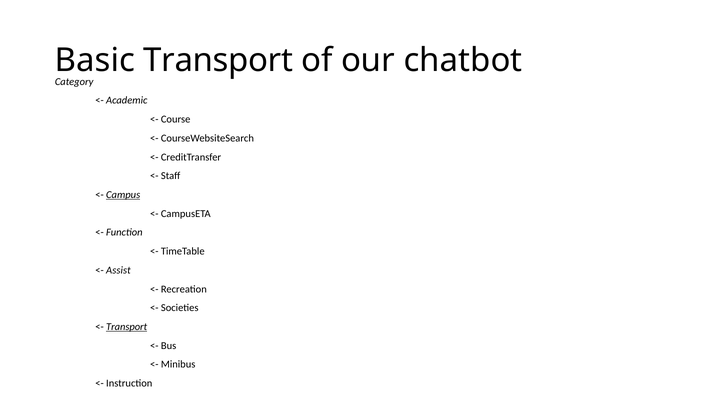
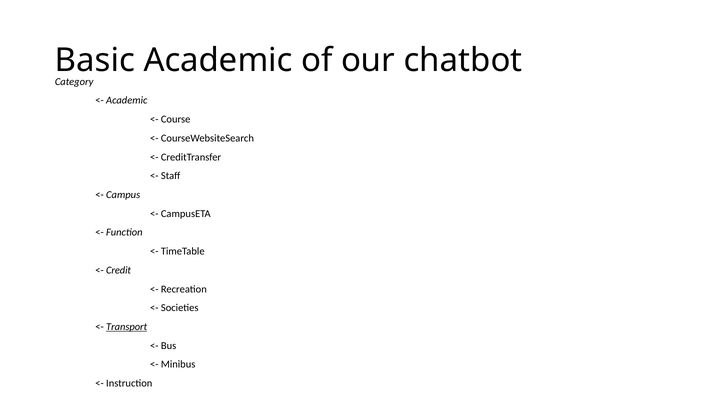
Transport at (218, 60): Transport -> Academic
Campus underline: present -> none
Assist: Assist -> Credit
